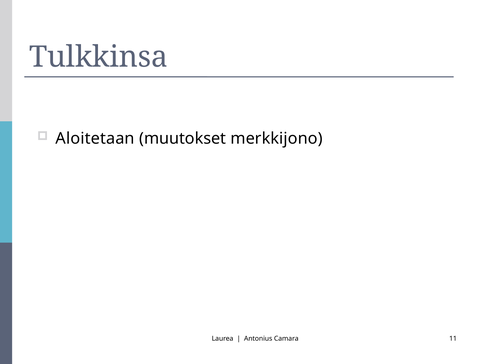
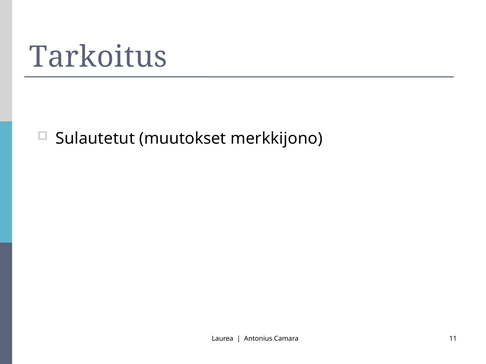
Tulkkinsa: Tulkkinsa -> Tarkoitus
Aloitetaan: Aloitetaan -> Sulautetut
